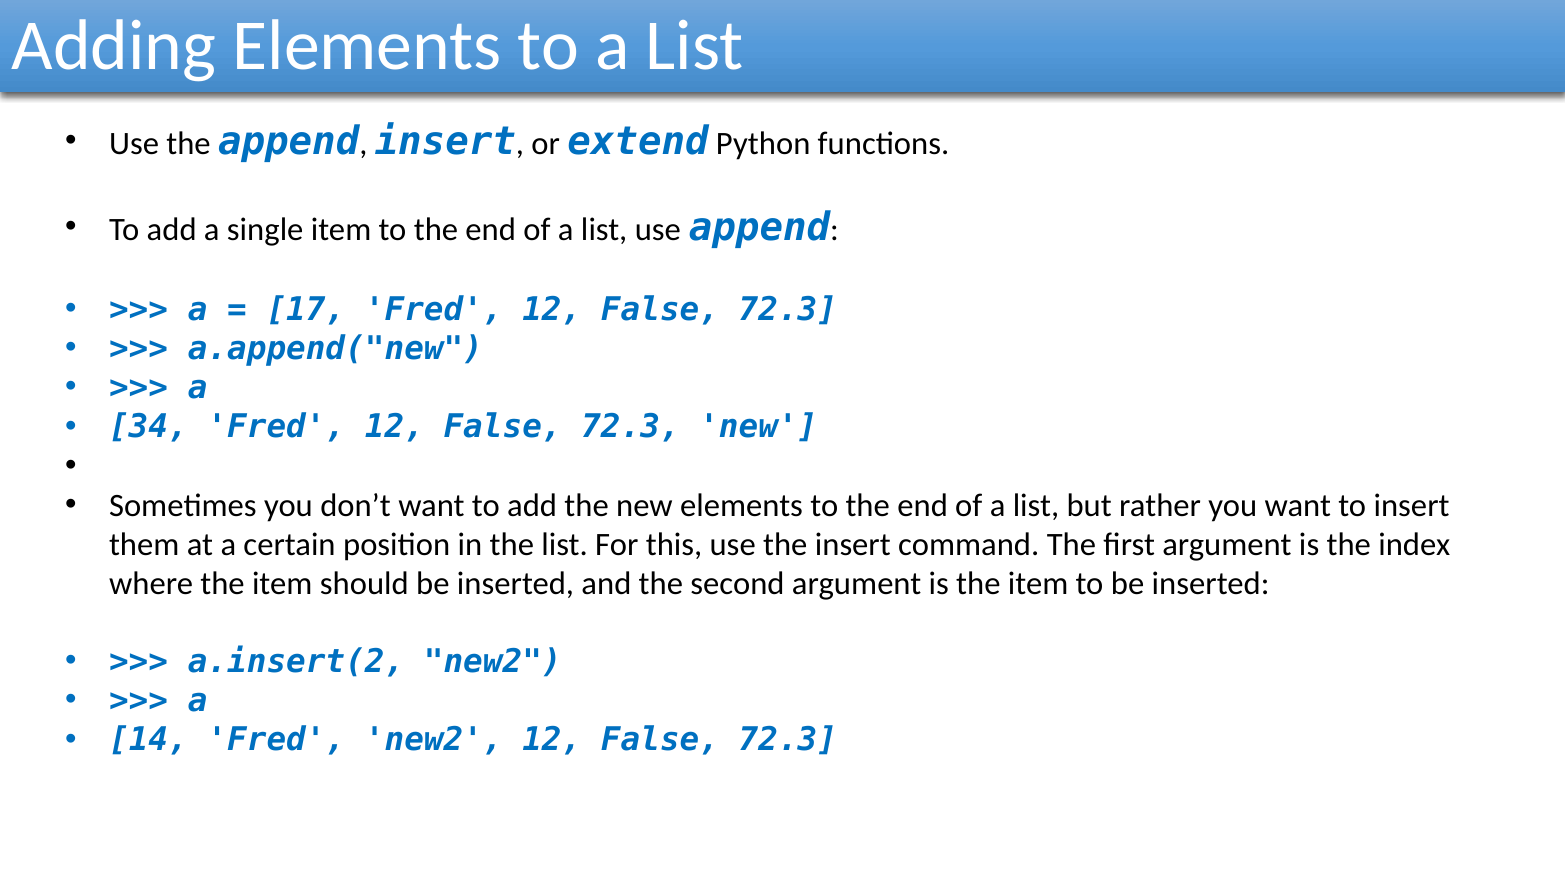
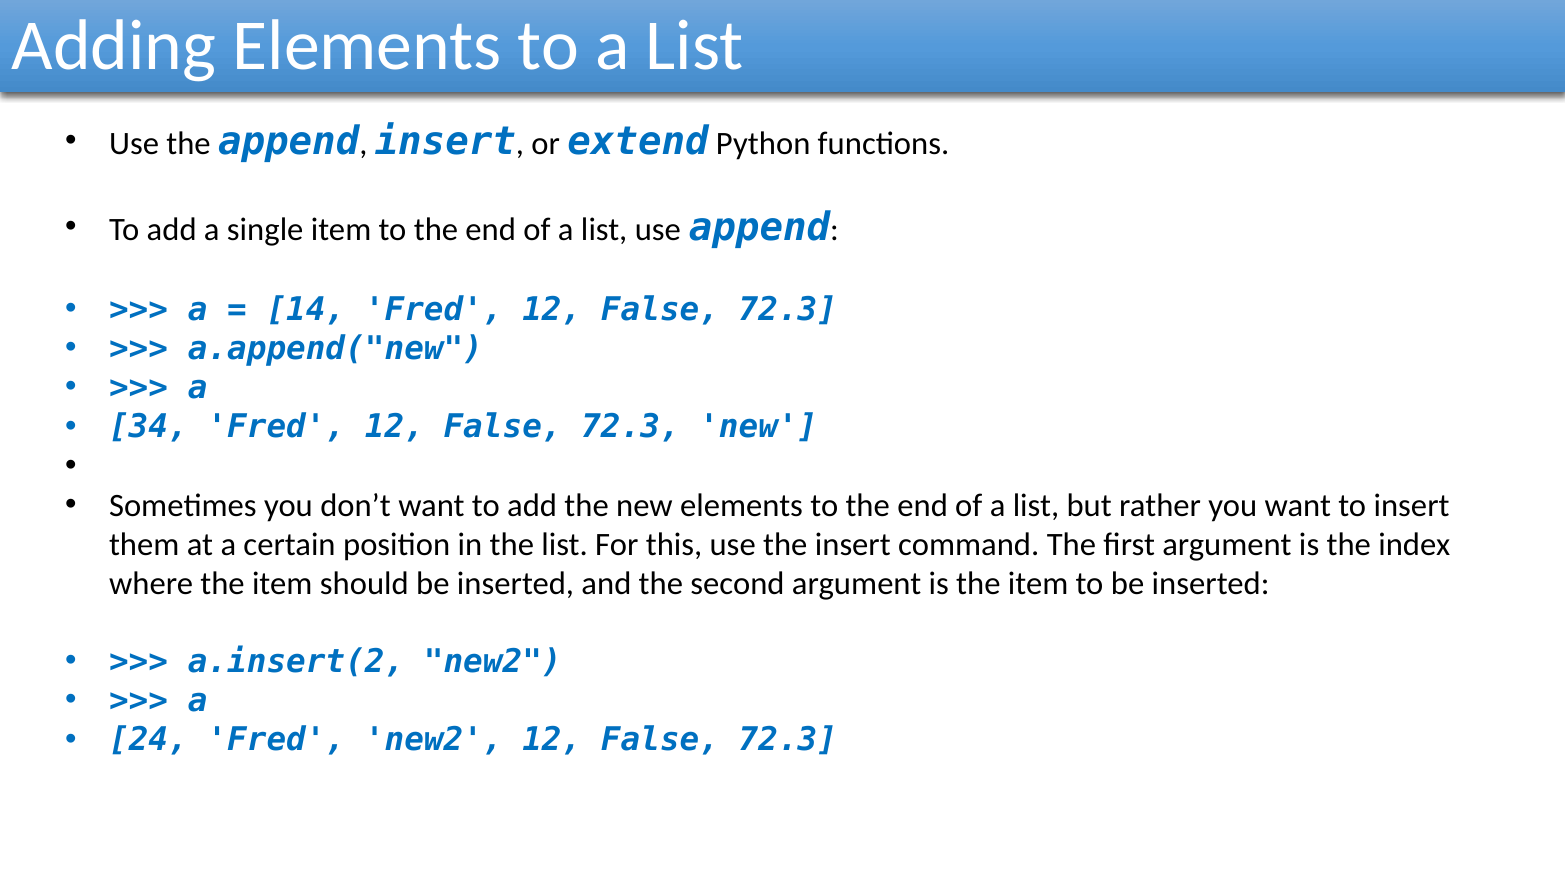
17: 17 -> 14
14: 14 -> 24
